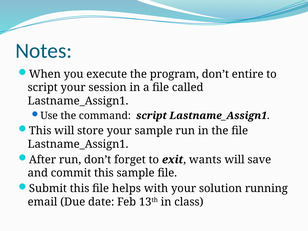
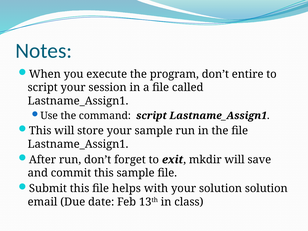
wants: wants -> mkdir
solution running: running -> solution
